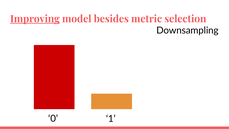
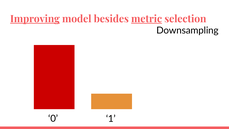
metric underline: none -> present
